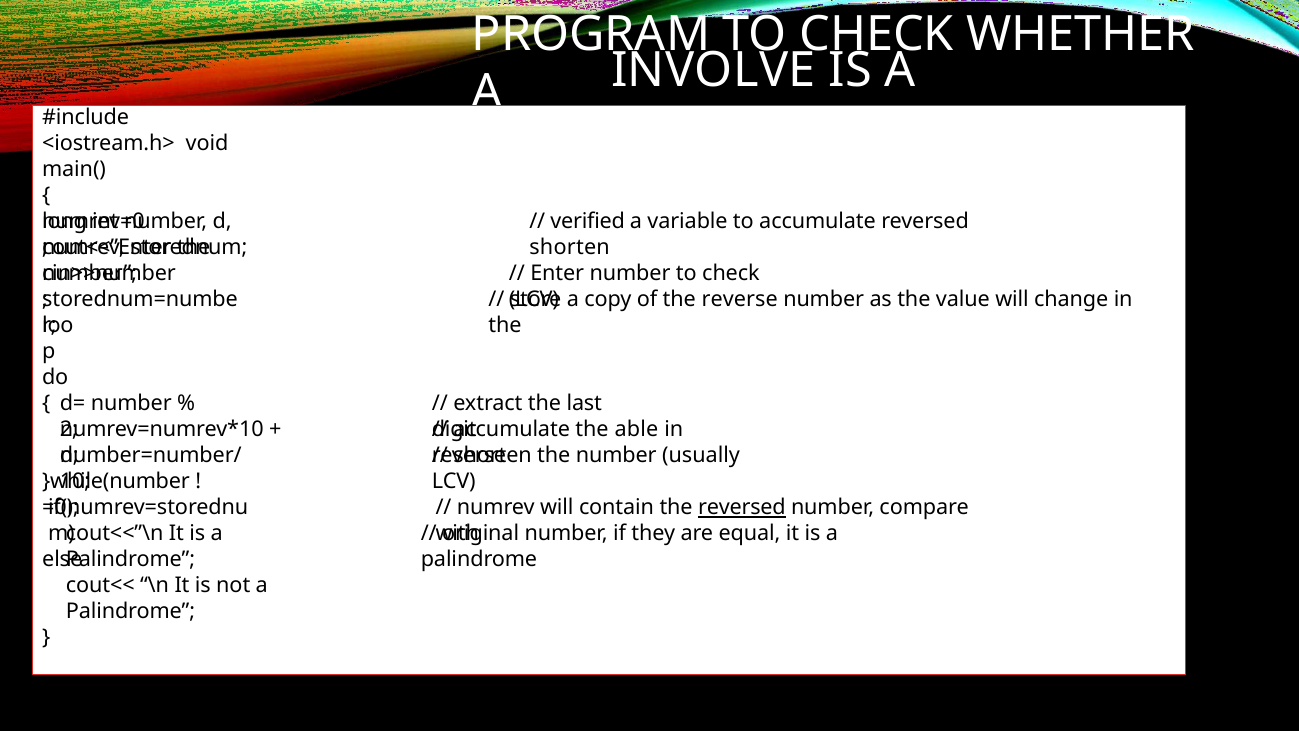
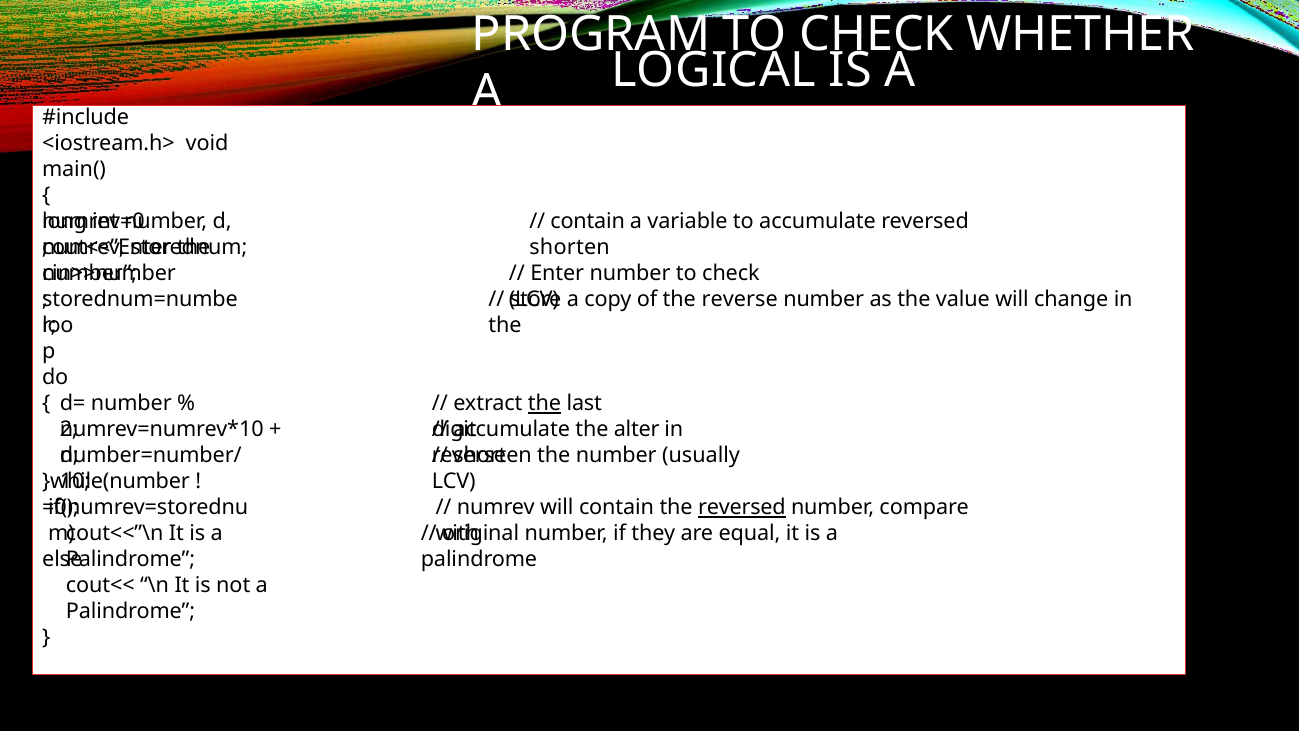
INVOLVE: INVOLVE -> LOGICAL
verified at (588, 222): verified -> contain
the at (545, 404) underline: none -> present
able: able -> alter
